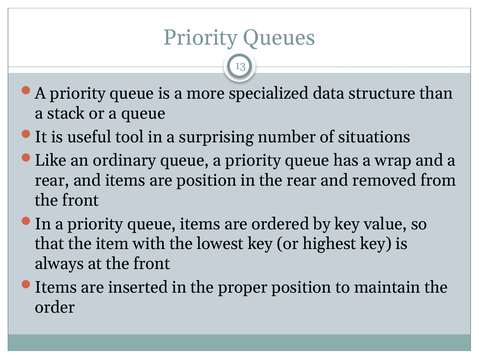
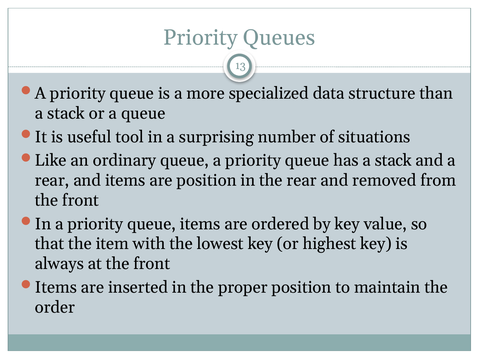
has a wrap: wrap -> stack
